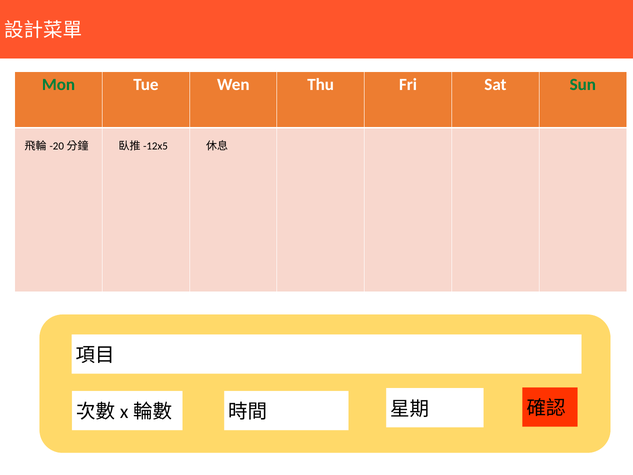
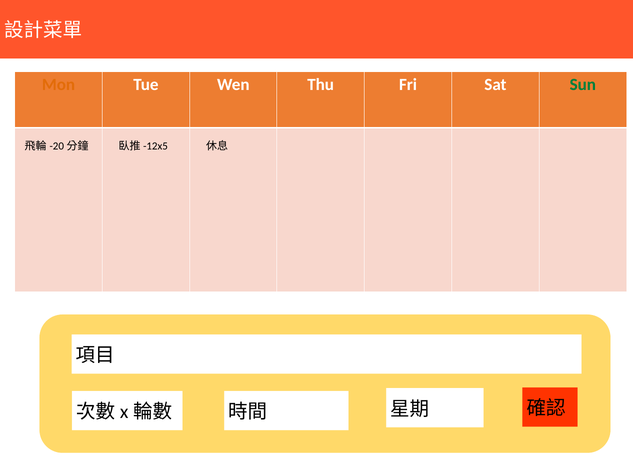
Mon colour: green -> orange
